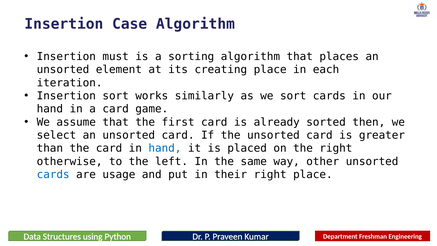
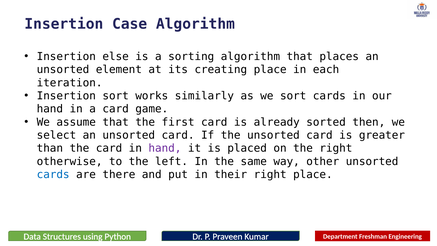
must: must -> else
hand at (165, 148) colour: blue -> purple
usage: usage -> there
